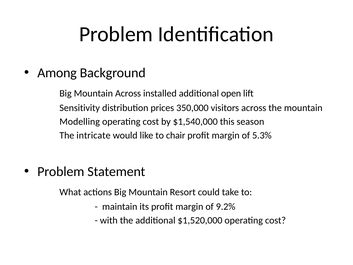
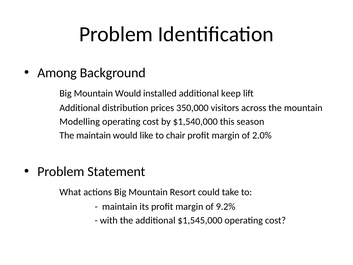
Mountain Across: Across -> Would
open: open -> keep
Sensitivity at (80, 108): Sensitivity -> Additional
The intricate: intricate -> maintain
5.3%: 5.3% -> 2.0%
$1,520,000: $1,520,000 -> $1,545,000
